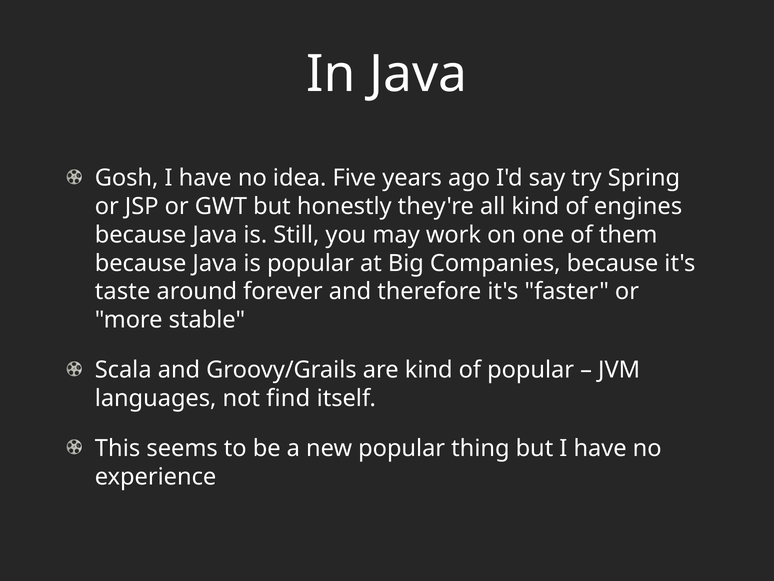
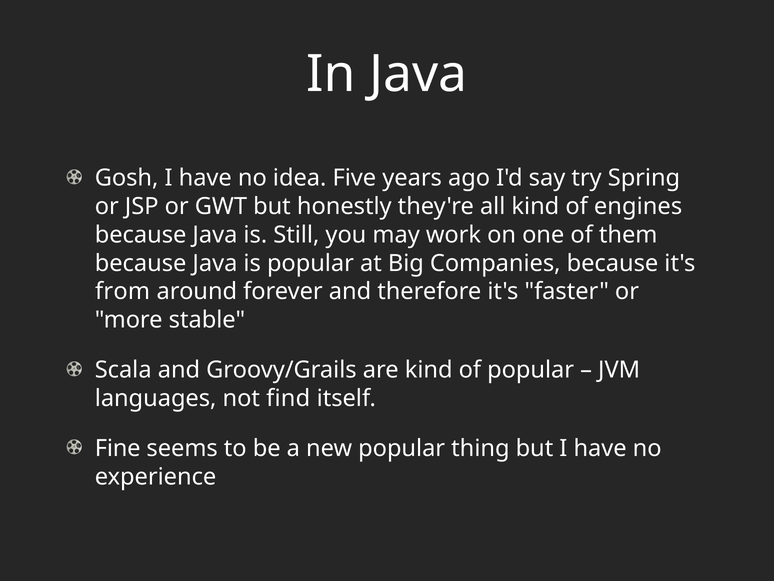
taste: taste -> from
This: This -> Fine
